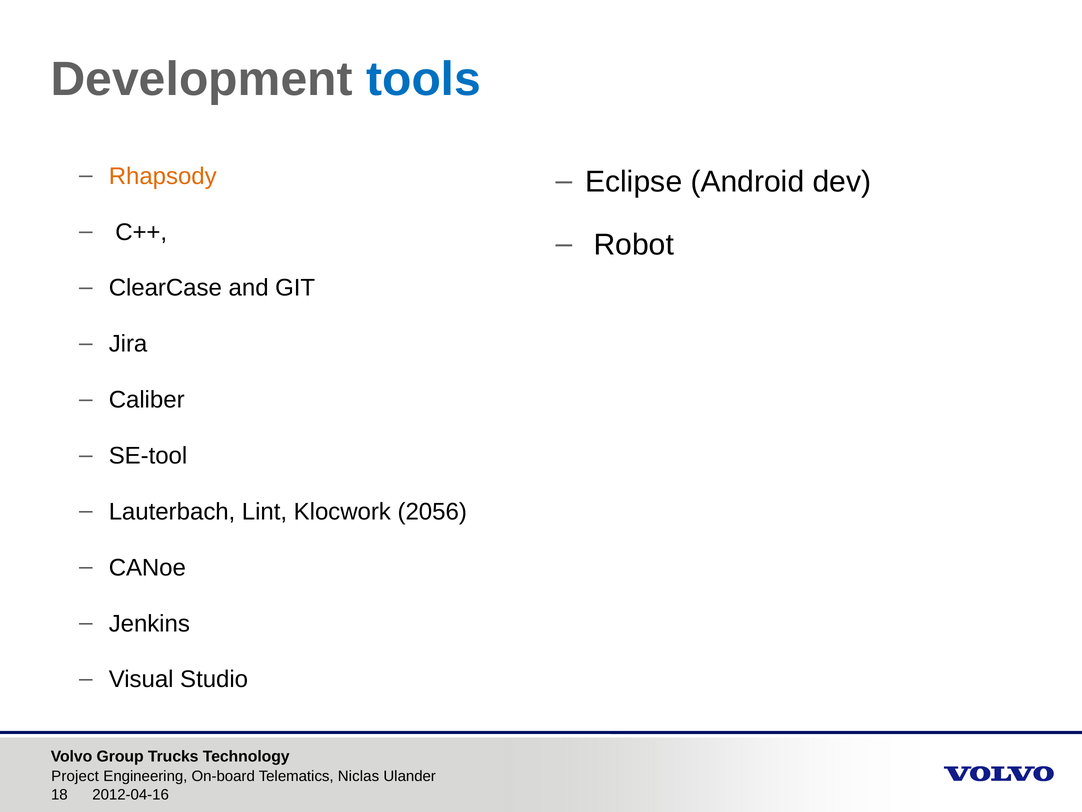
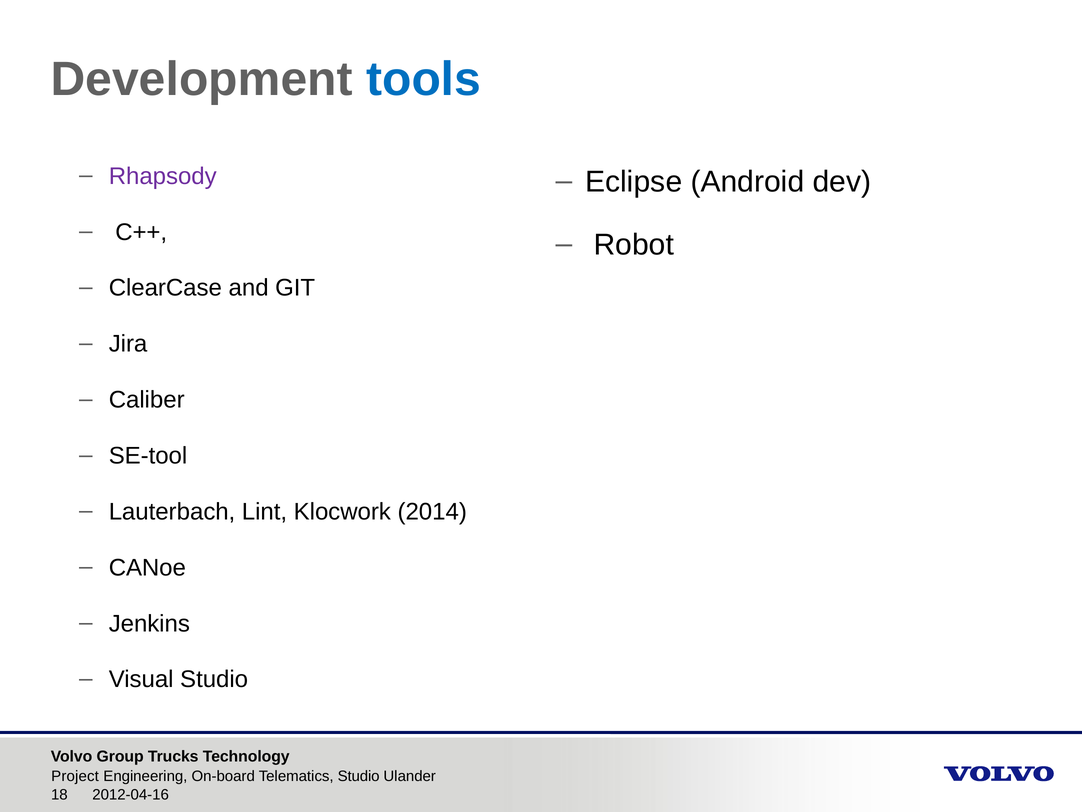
Rhapsody colour: orange -> purple
2056: 2056 -> 2014
Telematics Niclas: Niclas -> Studio
